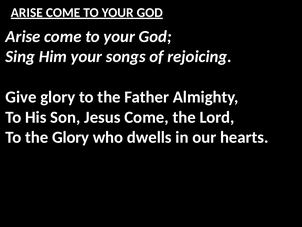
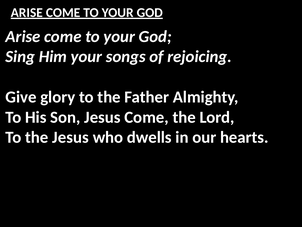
the Glory: Glory -> Jesus
